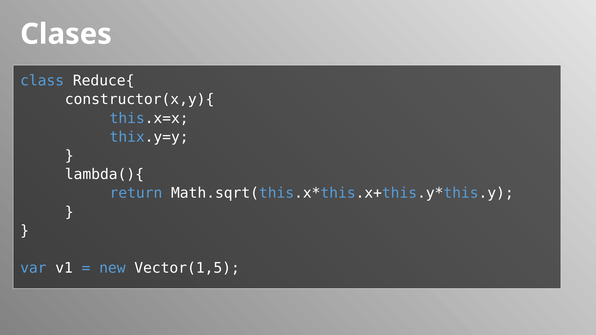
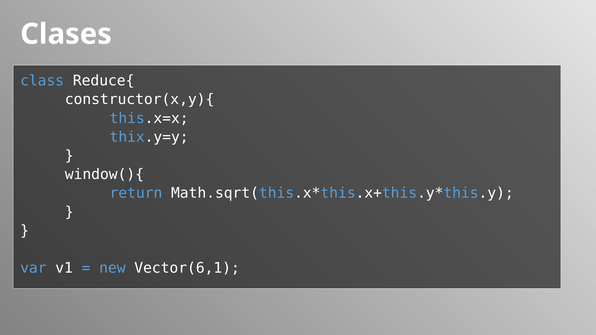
lambda(){: lambda(){ -> window(){
Vector(1,5: Vector(1,5 -> Vector(6,1
